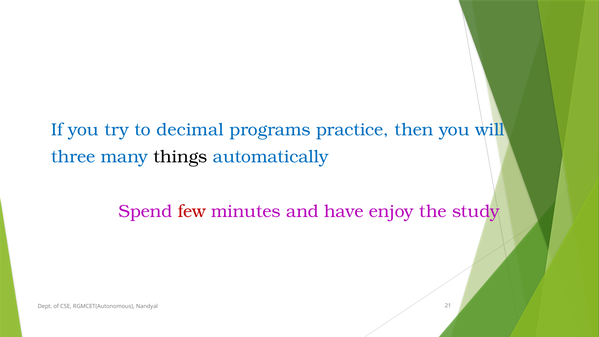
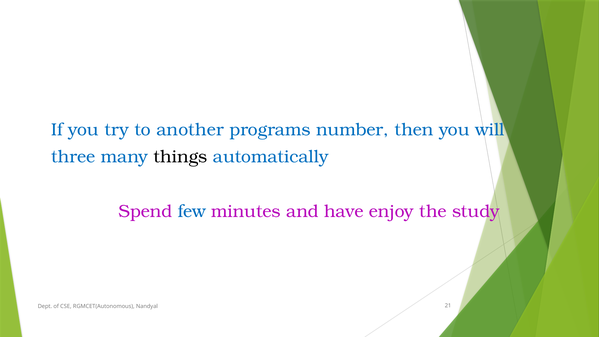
decimal: decimal -> another
practice: practice -> number
few colour: red -> blue
